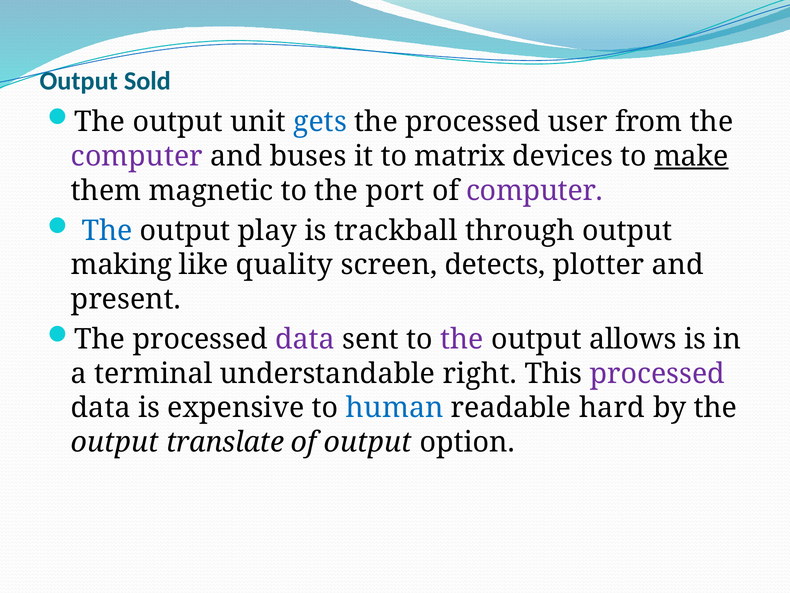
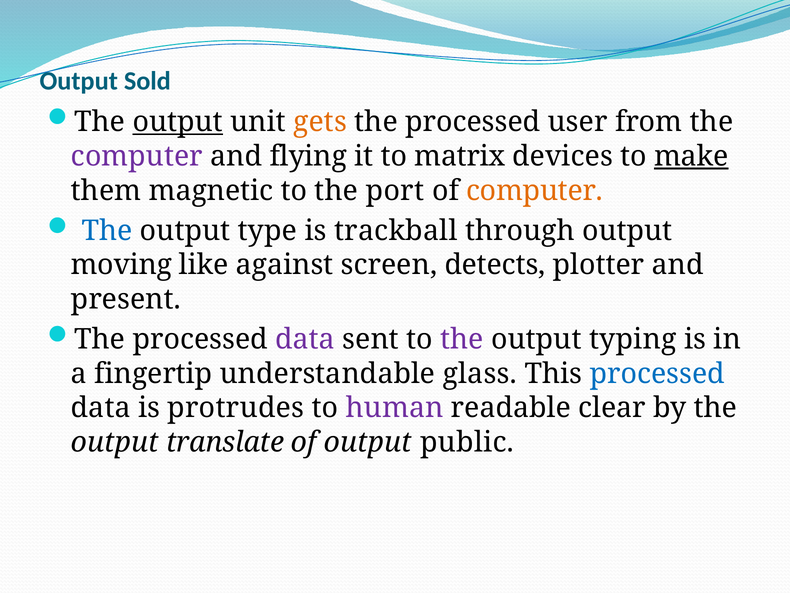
output at (178, 122) underline: none -> present
gets colour: blue -> orange
buses: buses -> flying
computer at (535, 190) colour: purple -> orange
play: play -> type
making: making -> moving
quality: quality -> against
allows: allows -> typing
terminal: terminal -> fingertip
right: right -> glass
processed at (657, 373) colour: purple -> blue
expensive: expensive -> protrudes
human colour: blue -> purple
hard: hard -> clear
option: option -> public
